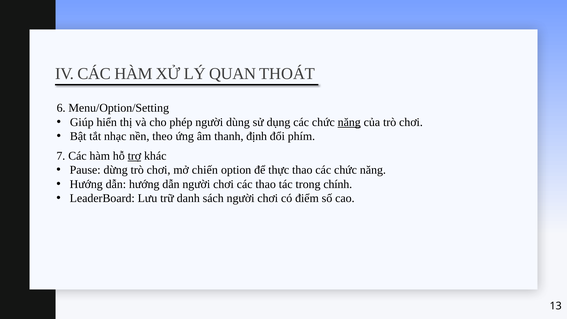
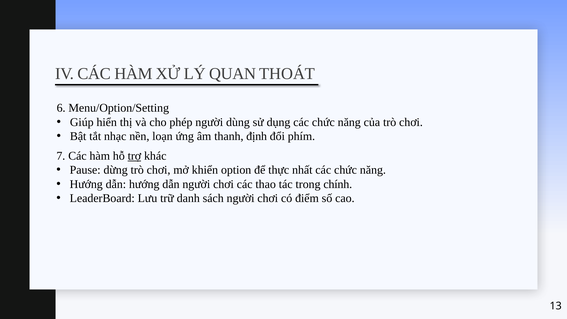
năng at (349, 122) underline: present -> none
theo: theo -> loạn
chiến: chiến -> khiển
thực thao: thao -> nhất
